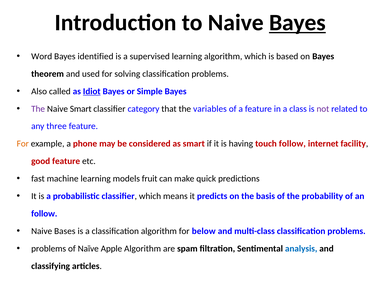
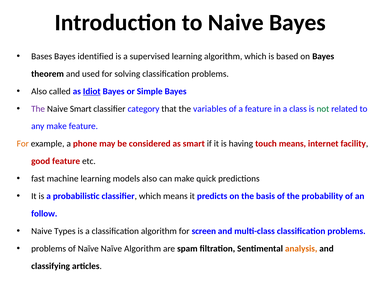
Bayes at (297, 23) underline: present -> none
Word: Word -> Bases
not colour: purple -> green
any three: three -> make
touch follow: follow -> means
models fruit: fruit -> also
Bases: Bases -> Types
below: below -> screen
Naïve Apple: Apple -> Naïve
analysis colour: blue -> orange
